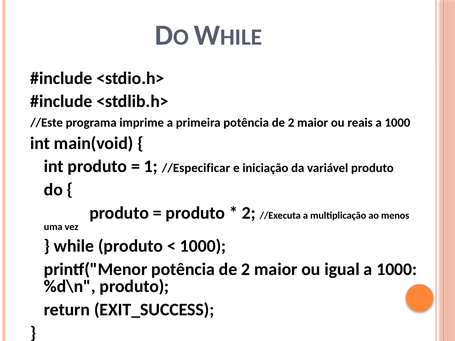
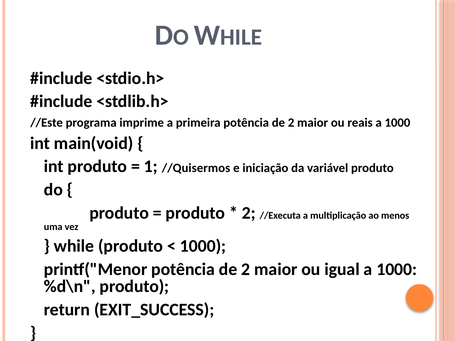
//Especificar: //Especificar -> //Quisermos
